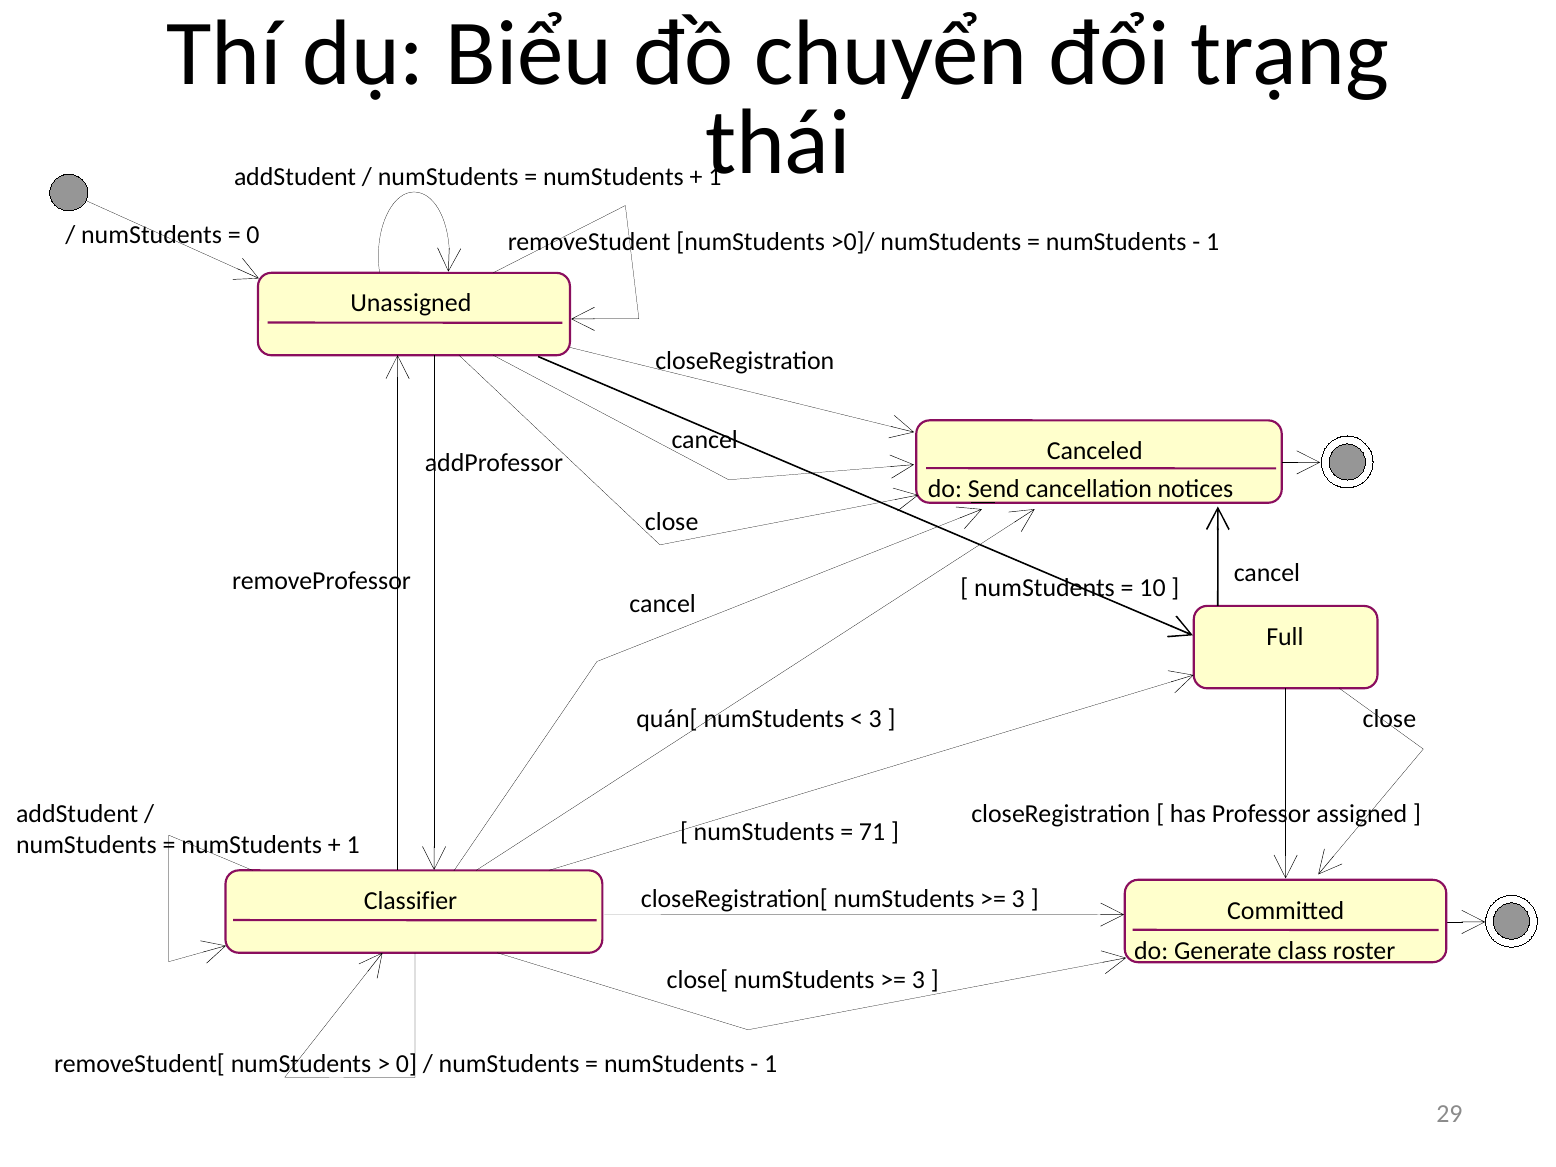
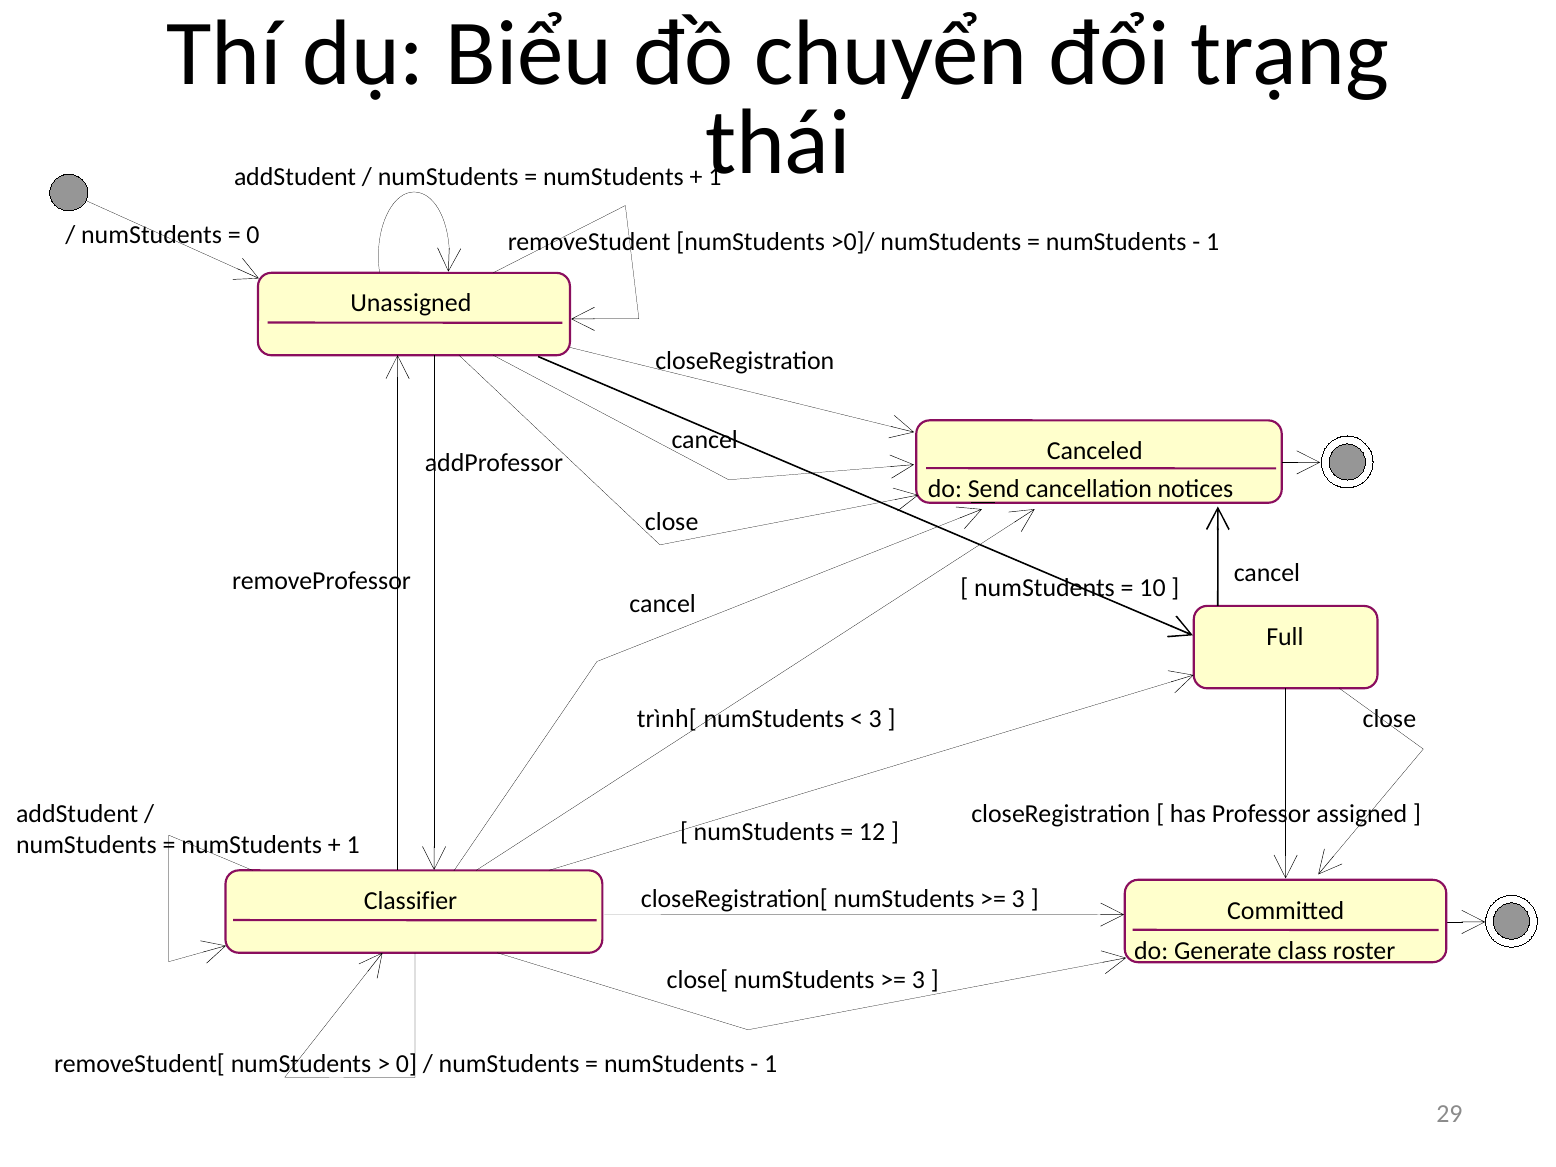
quán[: quán[ -> trình[
71: 71 -> 12
